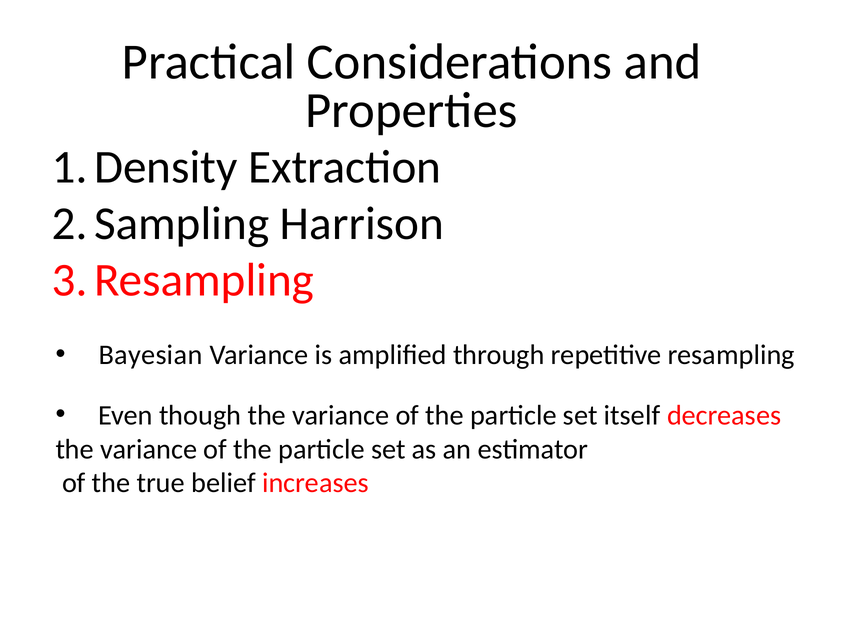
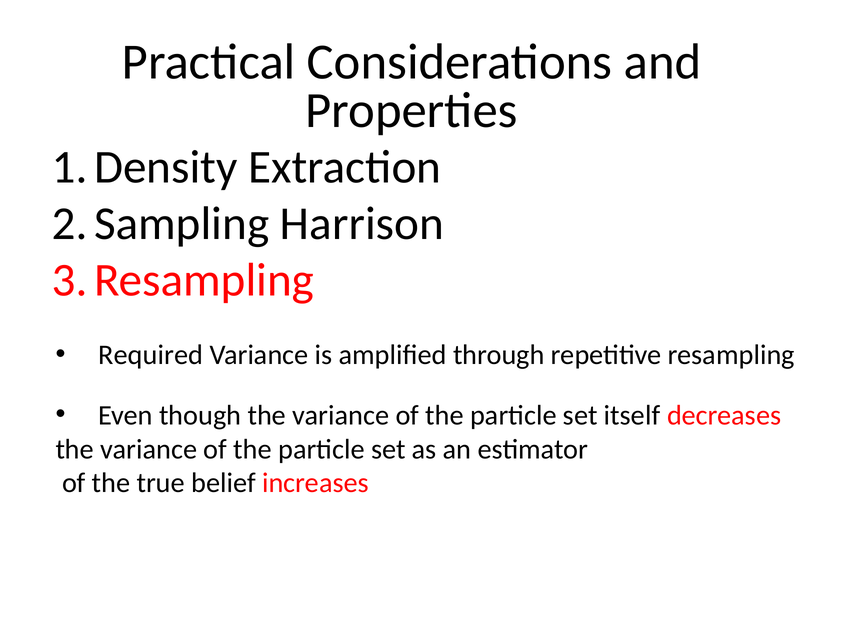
Bayesian: Bayesian -> Required
